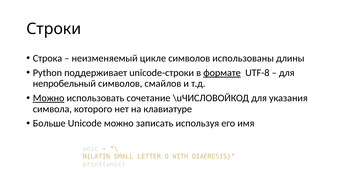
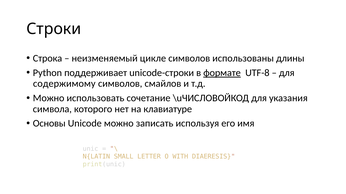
непробельный: непробельный -> содержимому
Можно at (49, 98) underline: present -> none
Больше: Больше -> Основы
